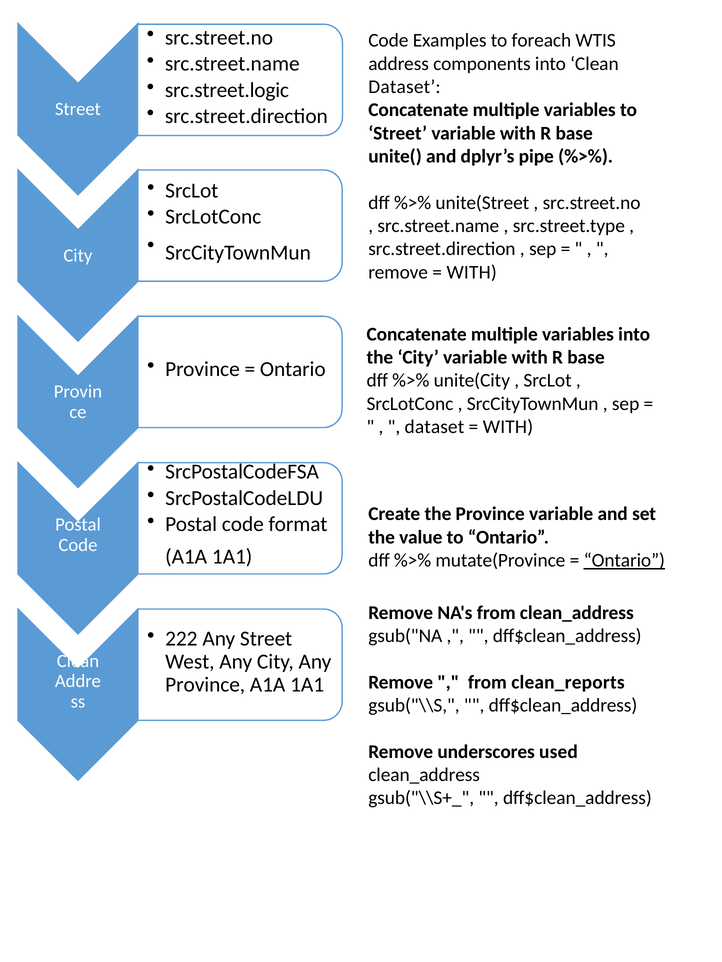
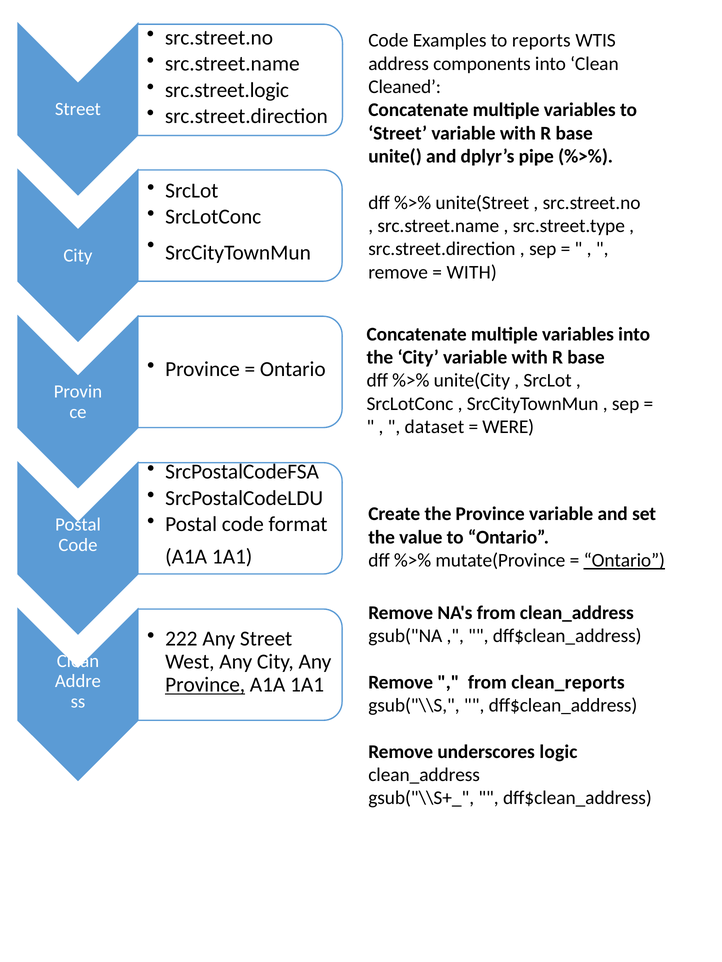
foreach: foreach -> reports
Dataset at (404, 87): Dataset -> Cleaned
WITH at (508, 427): WITH -> WERE
Province at (205, 685) underline: none -> present
used: used -> logic
